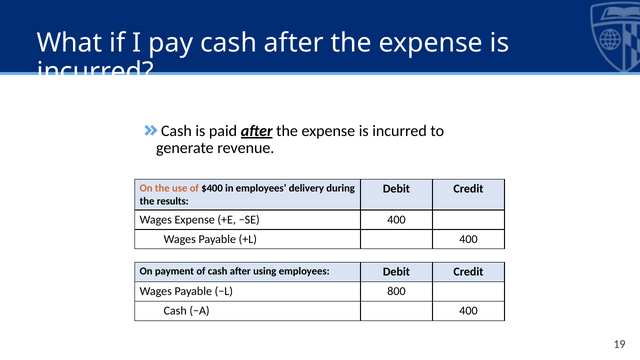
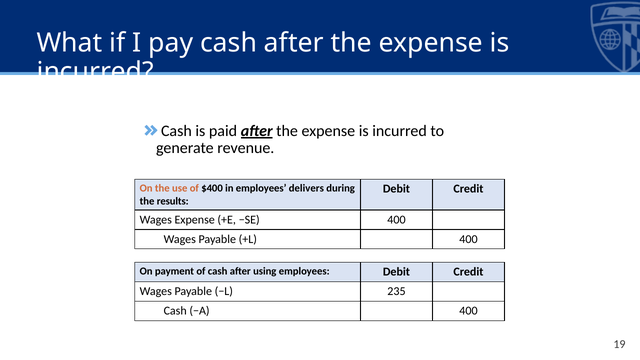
delivery: delivery -> delivers
800: 800 -> 235
